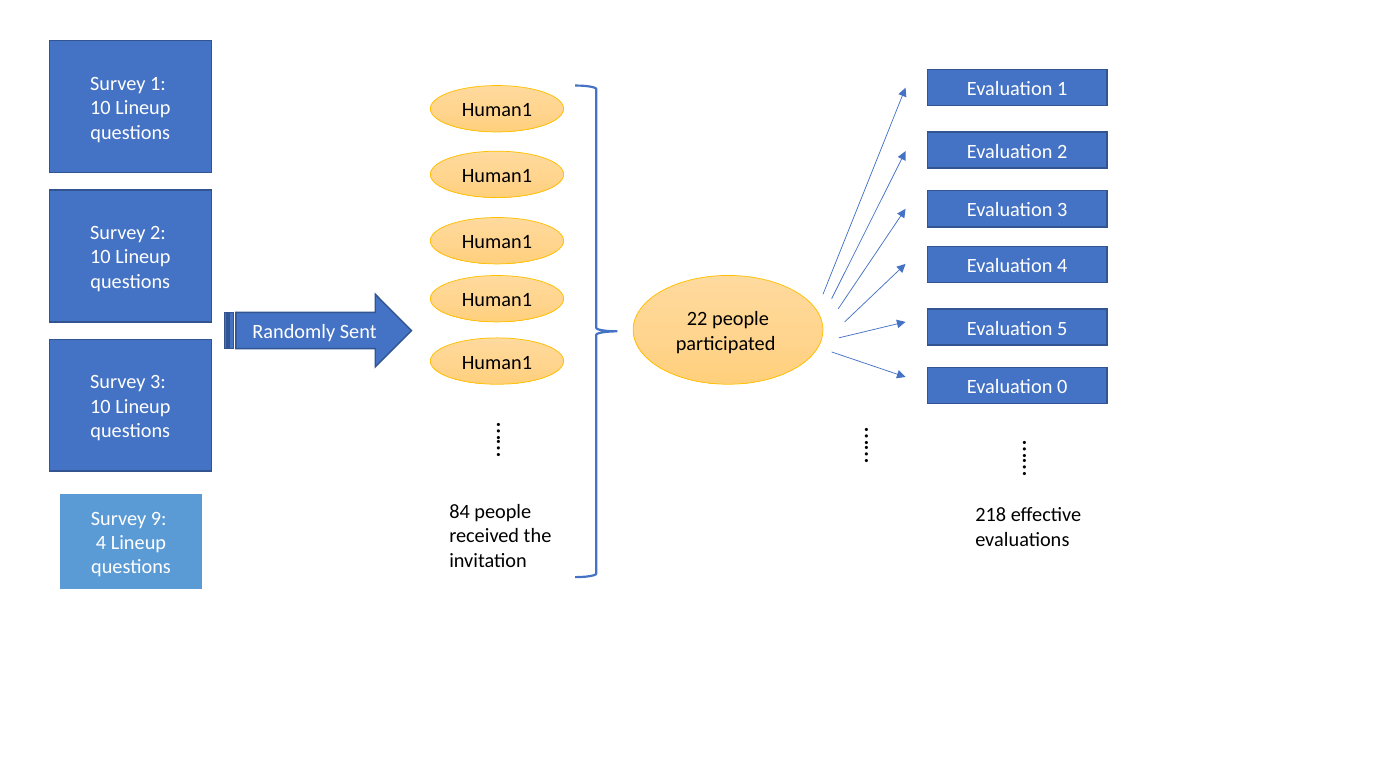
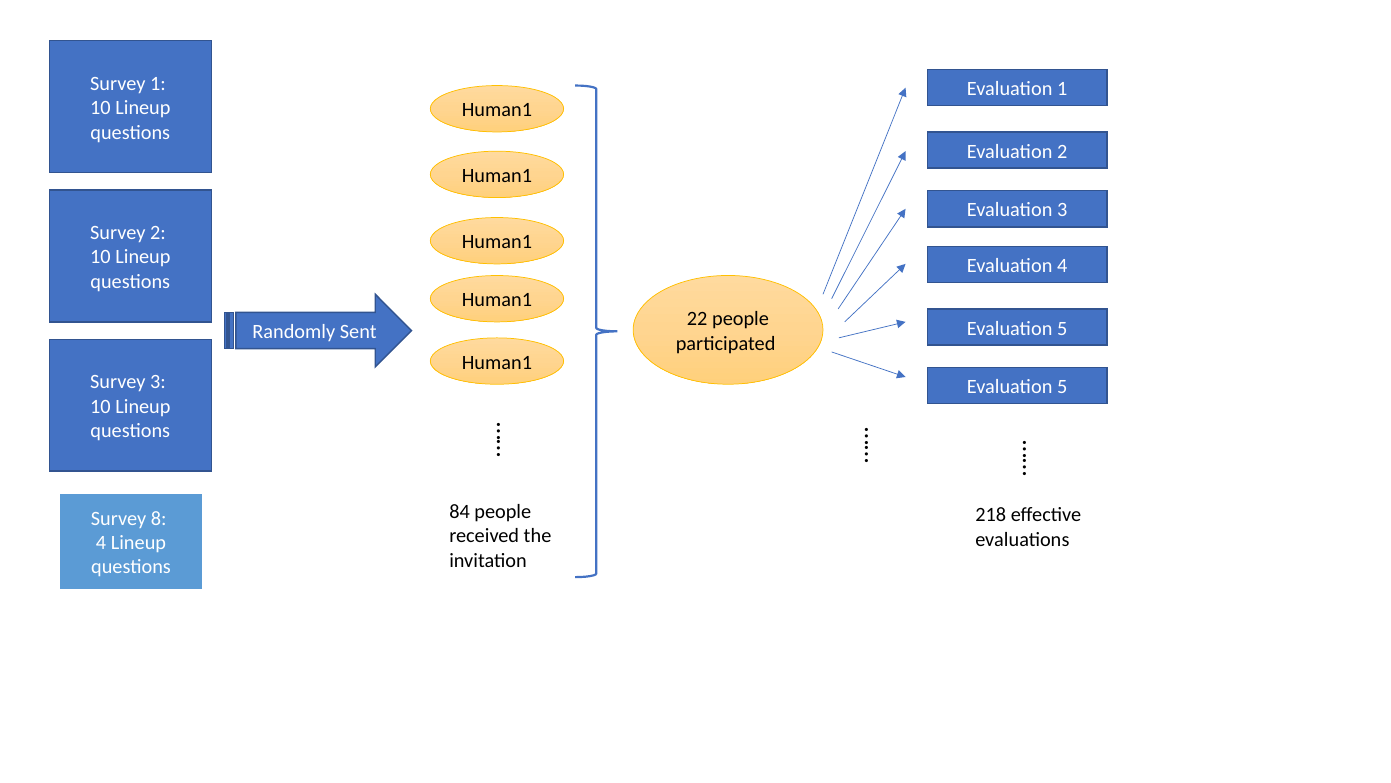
0 at (1062, 387): 0 -> 5
9: 9 -> 8
